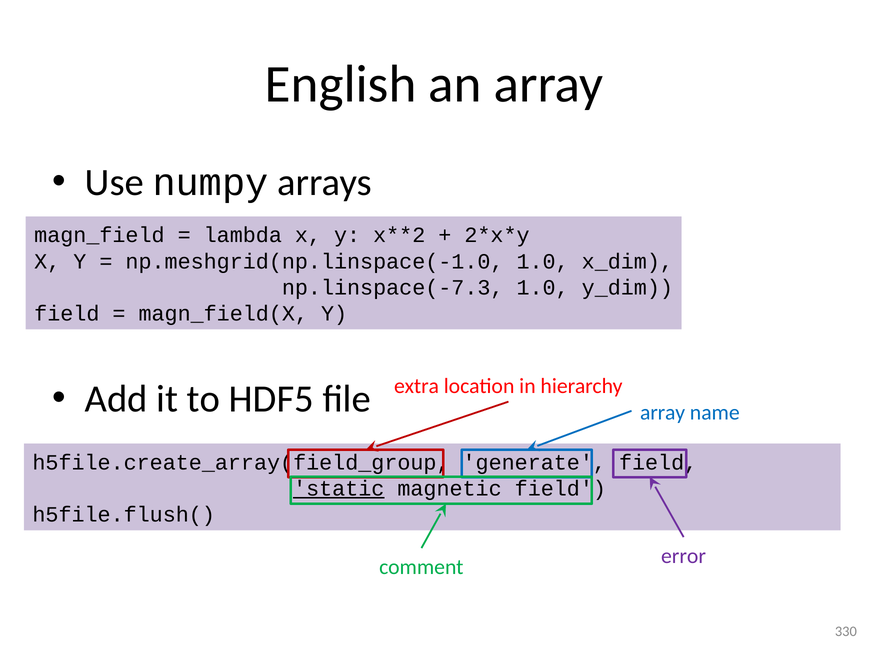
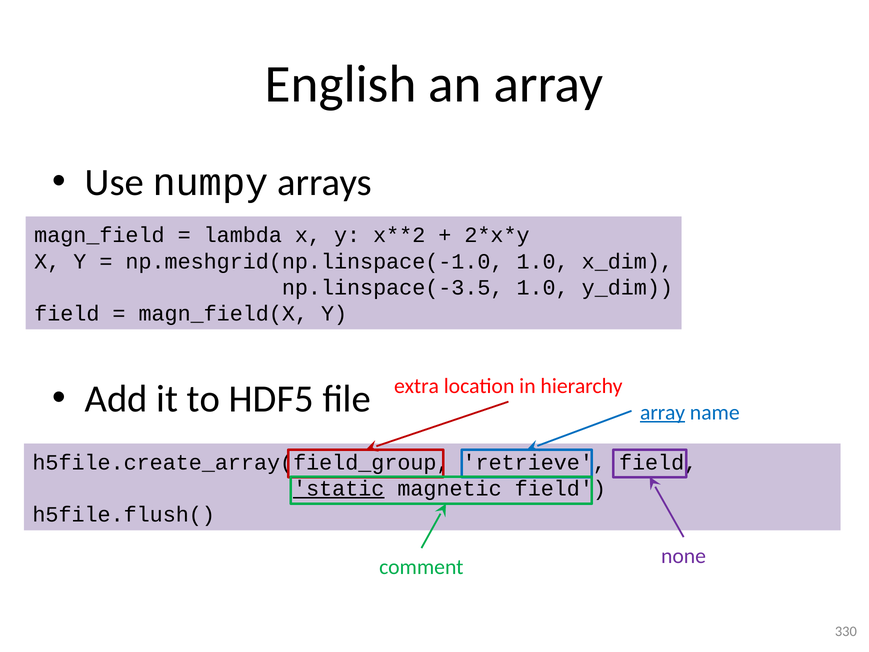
np.linspace(-7.3: np.linspace(-7.3 -> np.linspace(-3.5
array at (663, 412) underline: none -> present
generate: generate -> retrieve
error: error -> none
